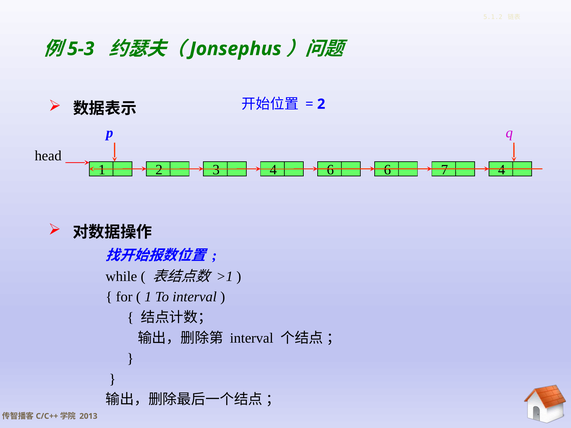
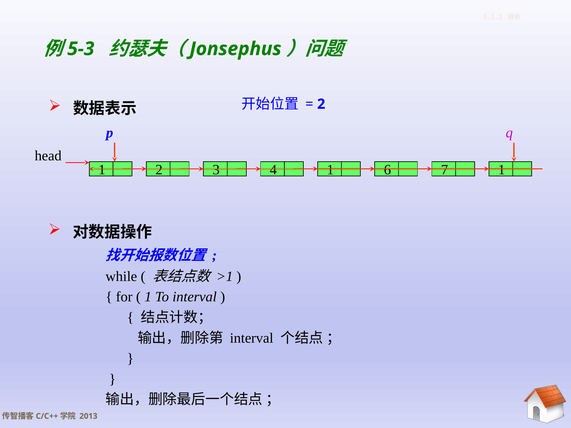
4 6: 6 -> 1
7 4: 4 -> 1
